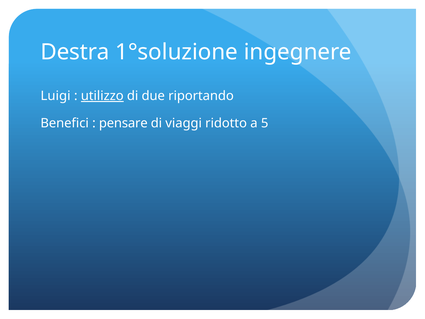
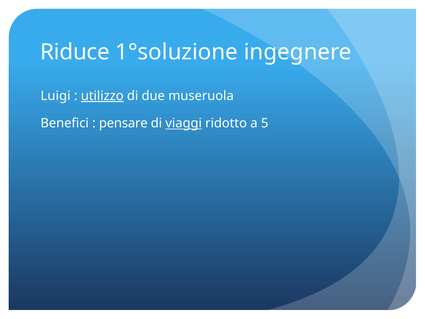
Destra: Destra -> Riduce
riportando: riportando -> museruola
viaggi underline: none -> present
